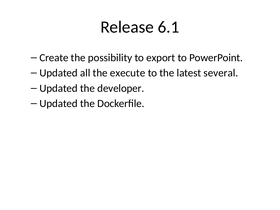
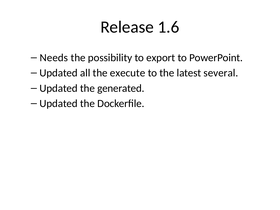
6.1: 6.1 -> 1.6
Create: Create -> Needs
developer: developer -> generated
